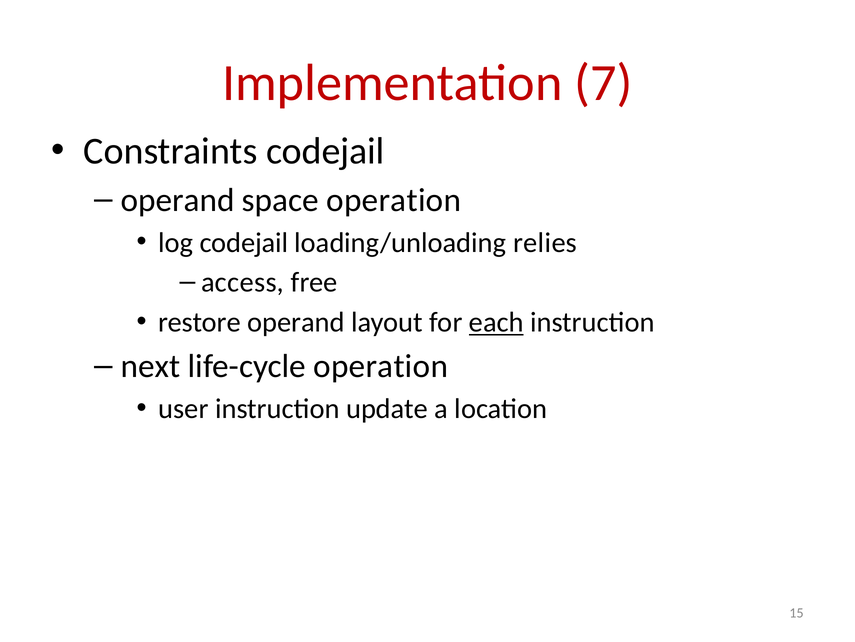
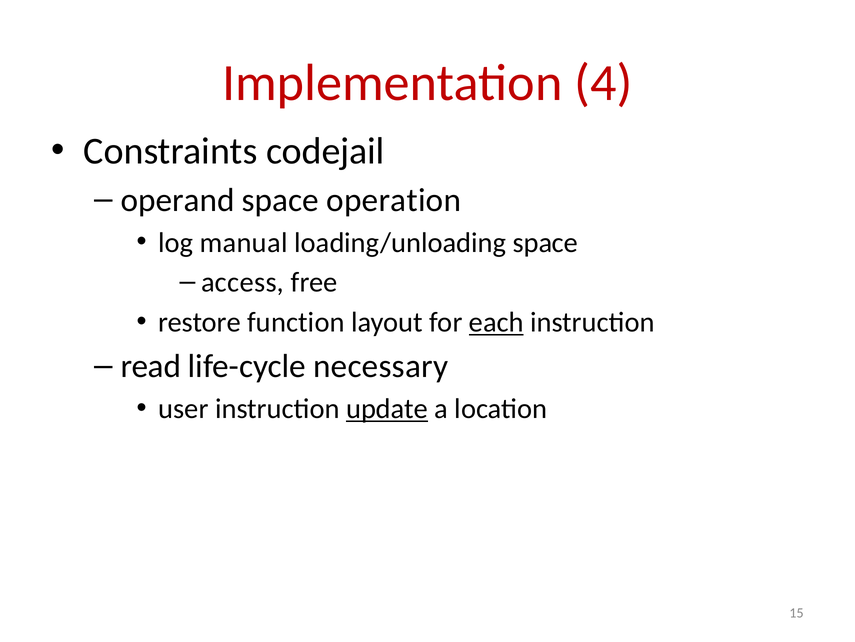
7: 7 -> 4
log codejail: codejail -> manual
loading/unloading relies: relies -> space
restore operand: operand -> function
next: next -> read
life-cycle operation: operation -> necessary
update underline: none -> present
